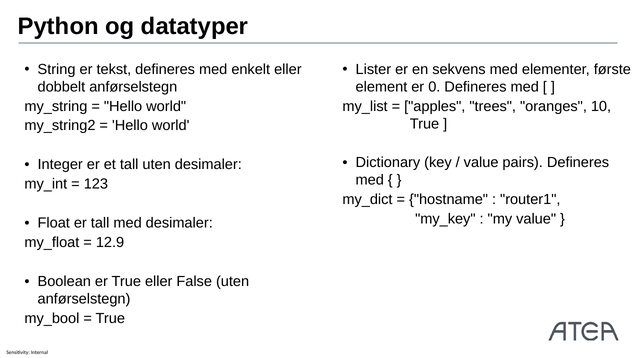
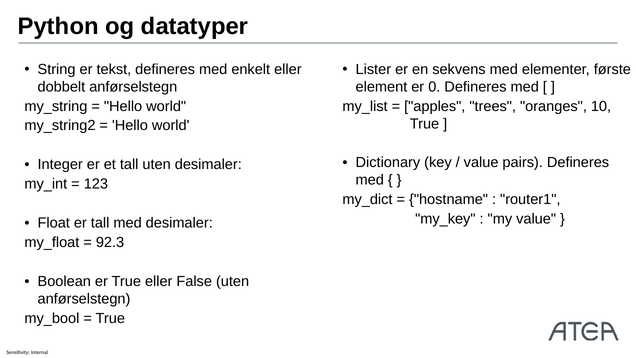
12.9: 12.9 -> 92.3
